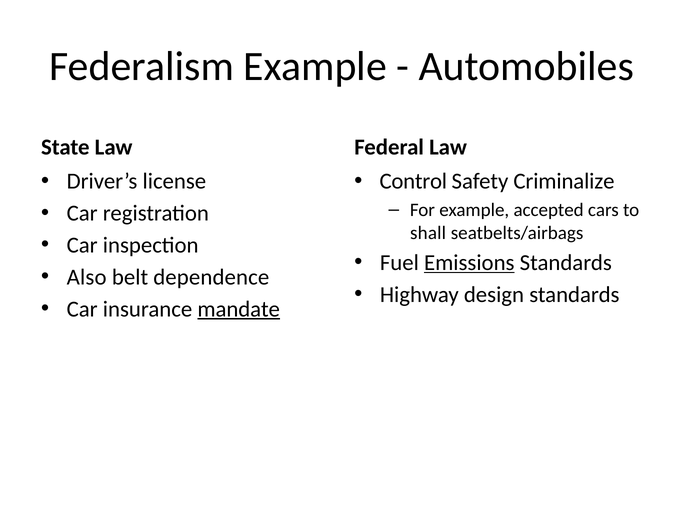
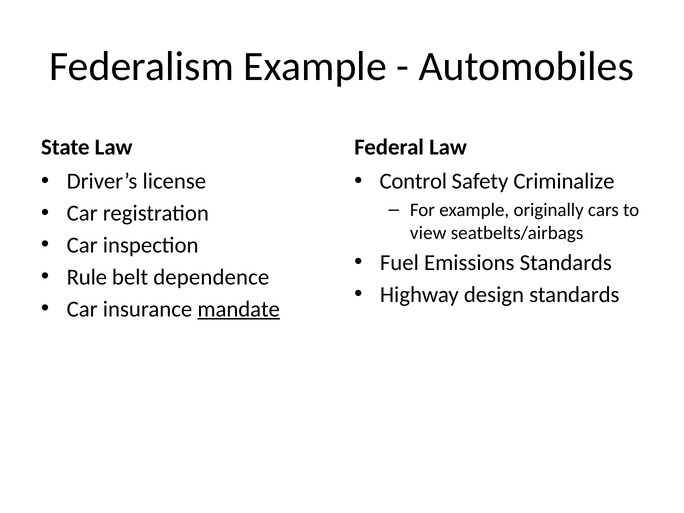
accepted: accepted -> originally
shall: shall -> view
Emissions underline: present -> none
Also: Also -> Rule
